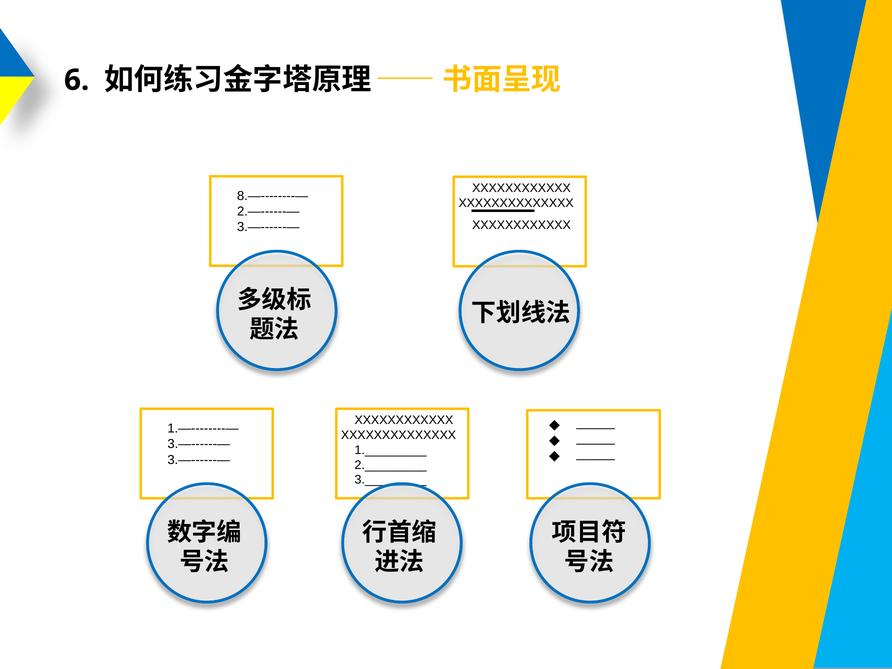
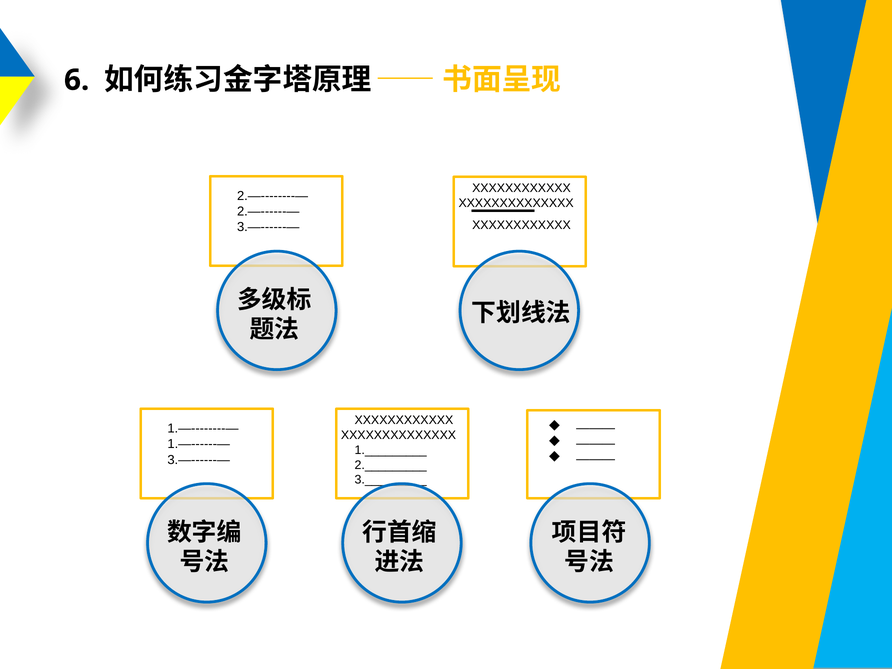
8.—--------—: 8.—--------— -> 2.—--------—
3.—------— at (199, 444): 3.—------— -> 1.—------—
